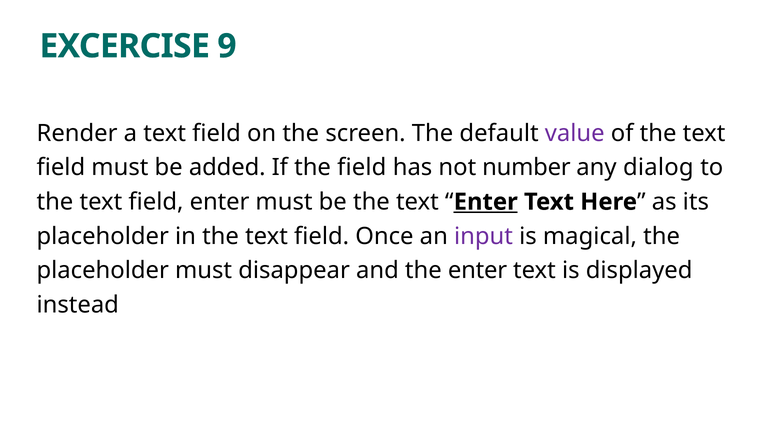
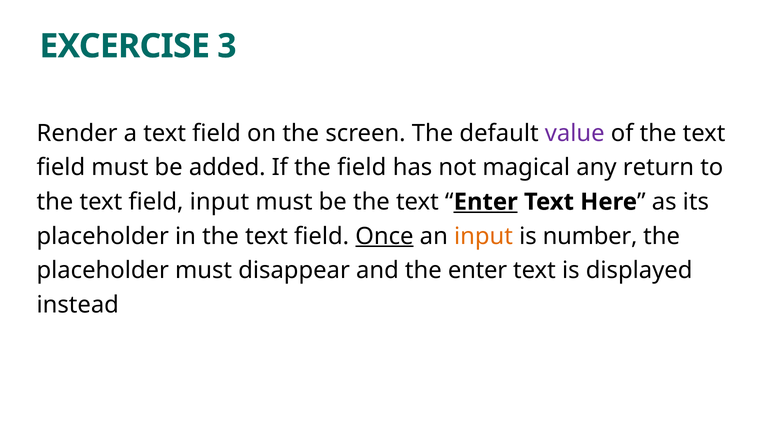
9: 9 -> 3
number: number -> magical
dialog: dialog -> return
field enter: enter -> input
Once underline: none -> present
input at (484, 236) colour: purple -> orange
magical: magical -> number
